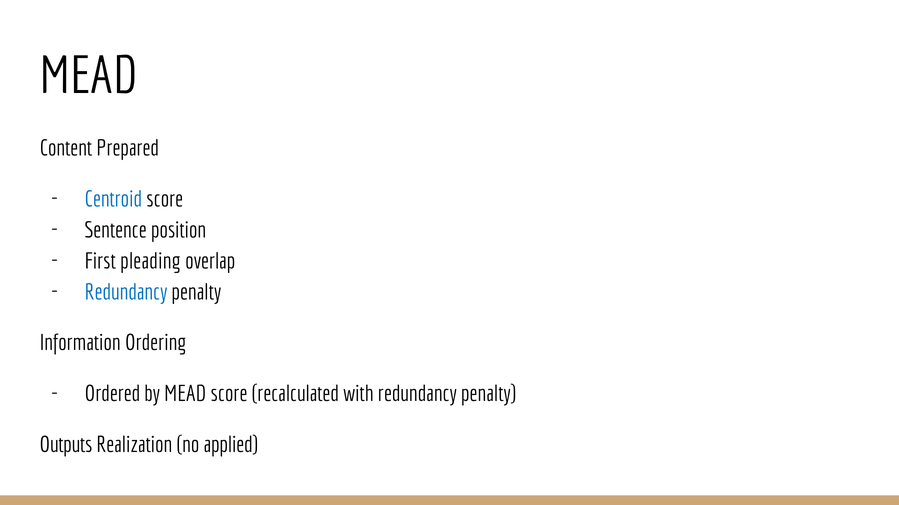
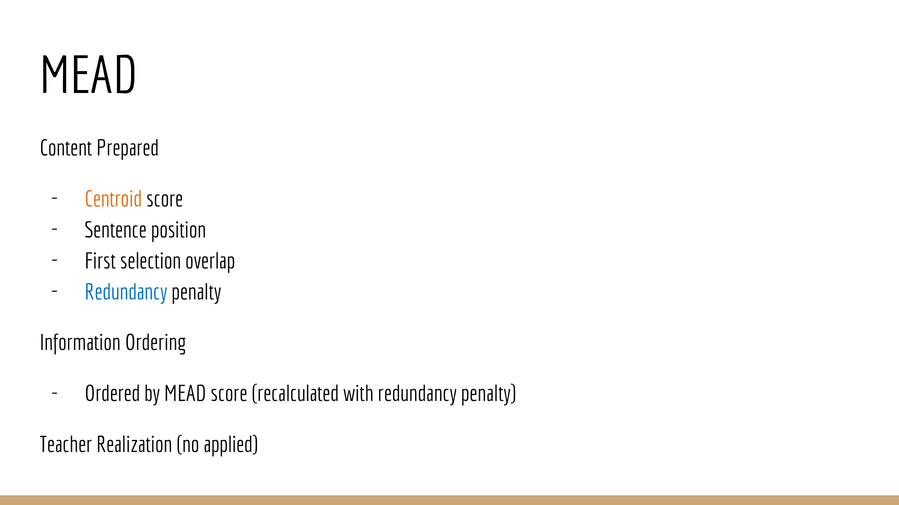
Centroid colour: blue -> orange
pleading: pleading -> selection
Outputs: Outputs -> Teacher
